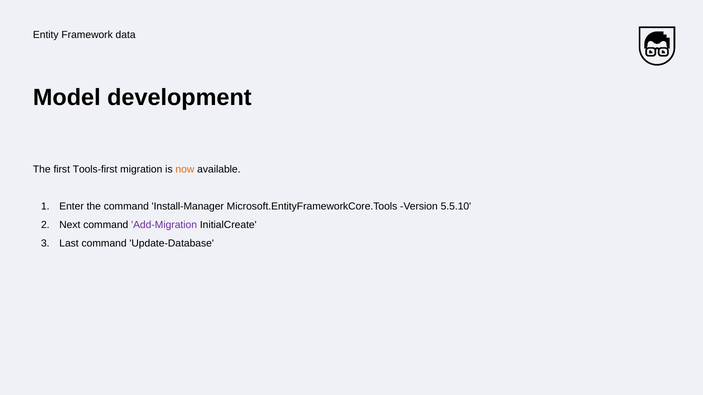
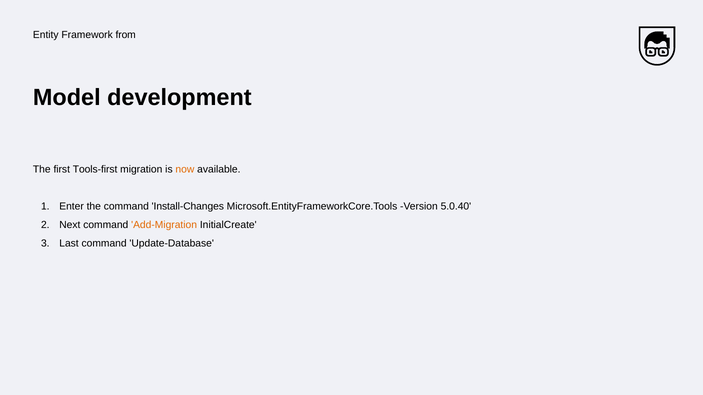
data: data -> from
Install-Manager: Install-Manager -> Install-Changes
5.5.10: 5.5.10 -> 5.0.40
Add-Migration colour: purple -> orange
